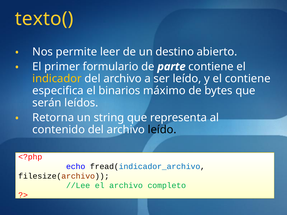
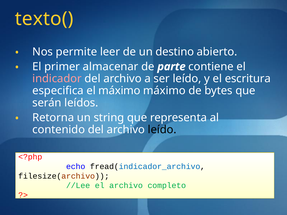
formulario: formulario -> almacenar
indicador colour: yellow -> pink
el contiene: contiene -> escritura
el binarios: binarios -> máximo
